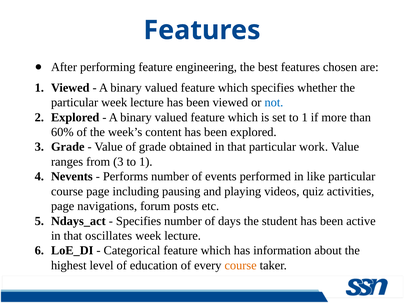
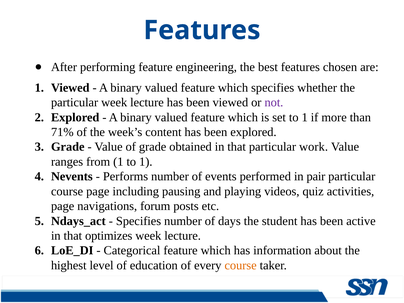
not colour: blue -> purple
60%: 60% -> 71%
from 3: 3 -> 1
like: like -> pair
oscillates: oscillates -> optimizes
